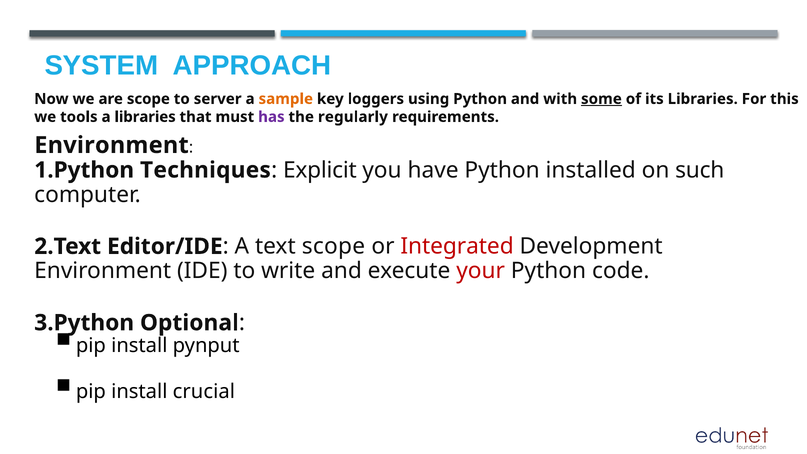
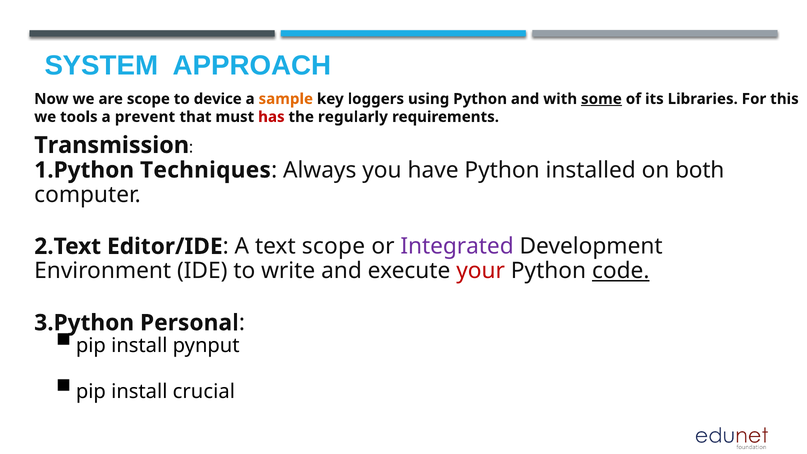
server: server -> device
a libraries: libraries -> prevent
has colour: purple -> red
Environment at (111, 145): Environment -> Transmission
Explicit: Explicit -> Always
such: such -> both
Integrated colour: red -> purple
code underline: none -> present
Optional: Optional -> Personal
